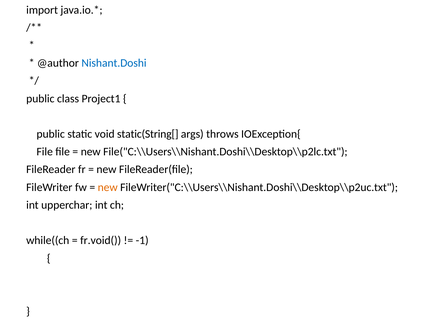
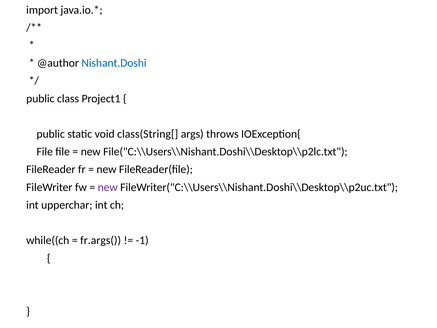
static(String[: static(String[ -> class(String[
new at (108, 187) colour: orange -> purple
fr.void(: fr.void( -> fr.args(
